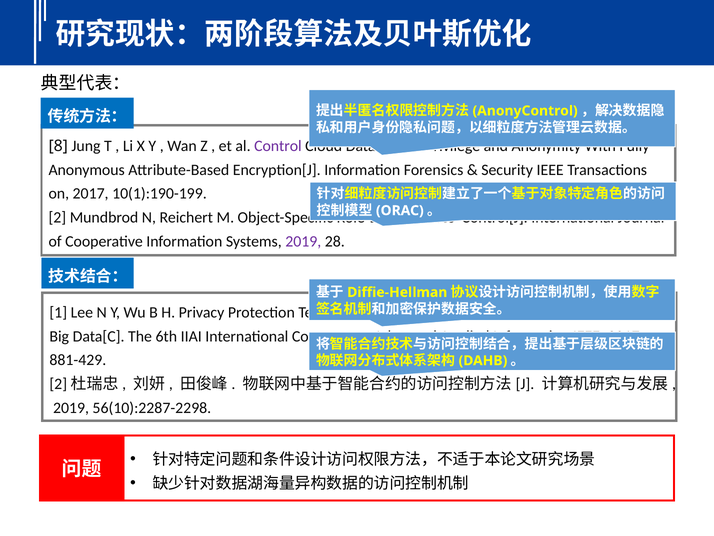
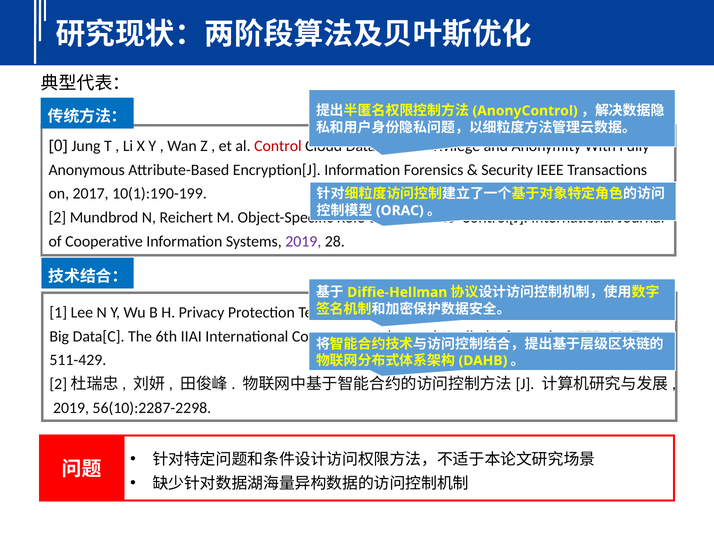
8: 8 -> 0
Control at (278, 146) colour: purple -> red
881-429: 881-429 -> 511-429
